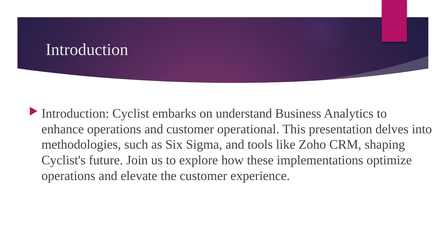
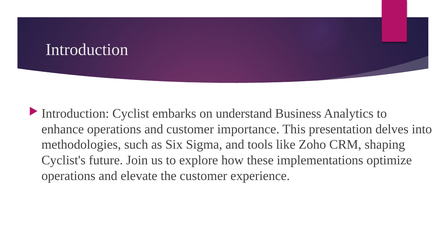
operational: operational -> importance
